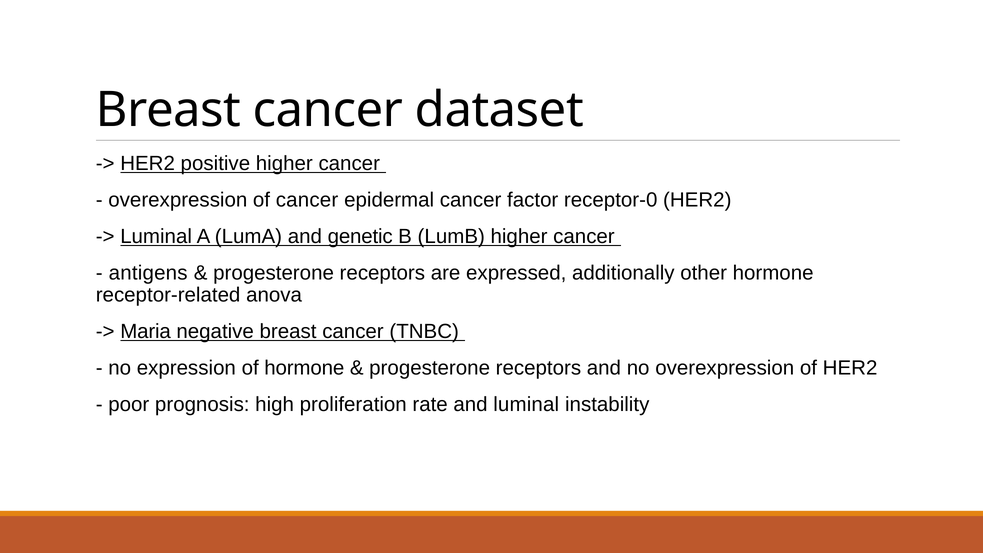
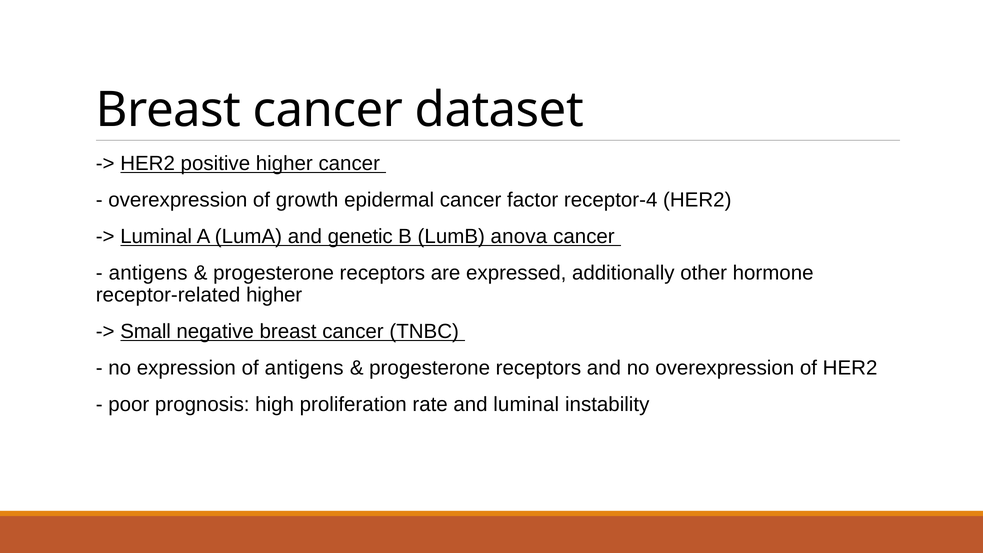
of cancer: cancer -> growth
receptor-0: receptor-0 -> receptor-4
LumB higher: higher -> anova
receptor-related anova: anova -> higher
Maria: Maria -> Small
of hormone: hormone -> antigens
